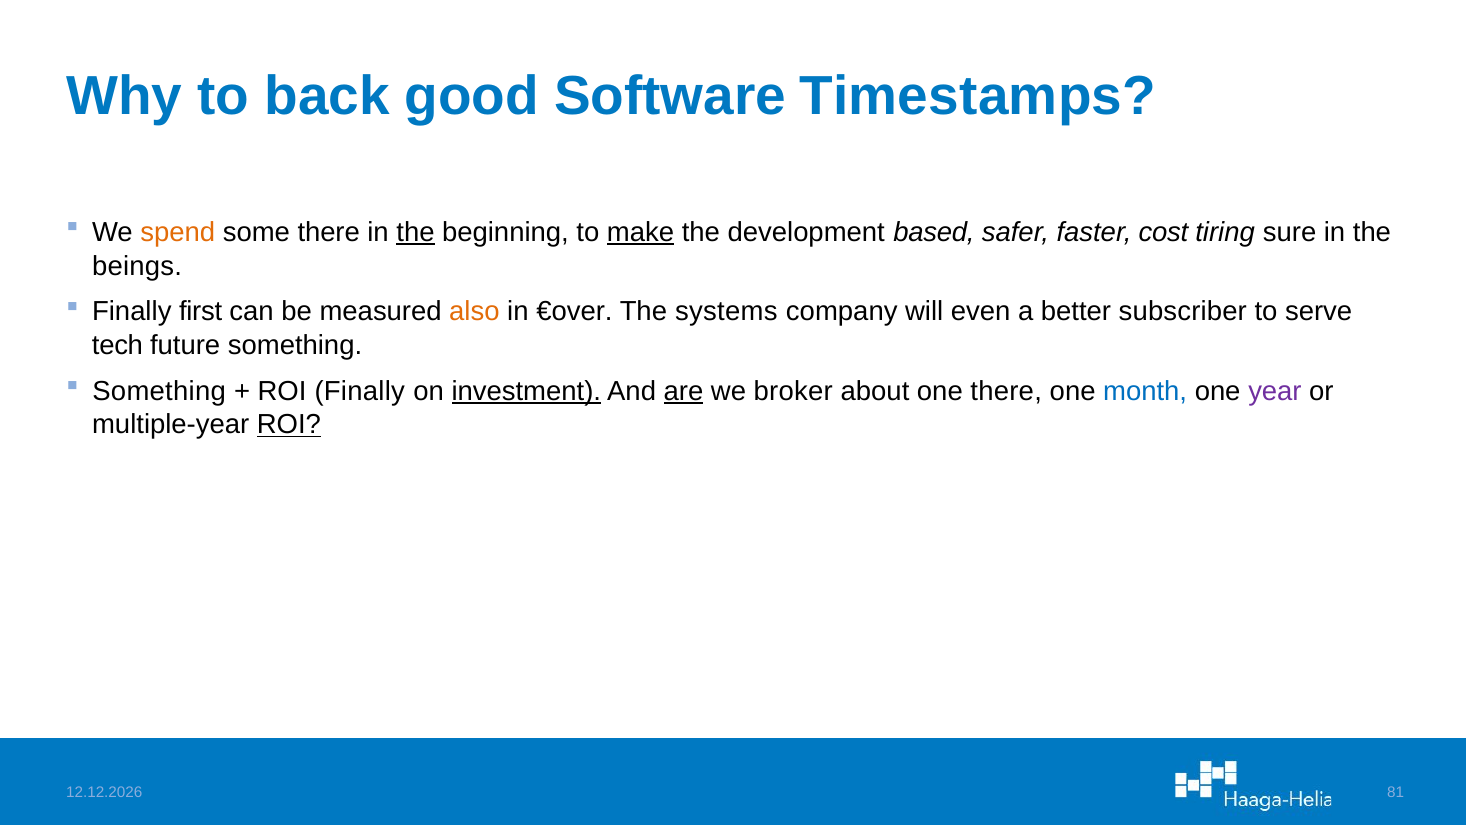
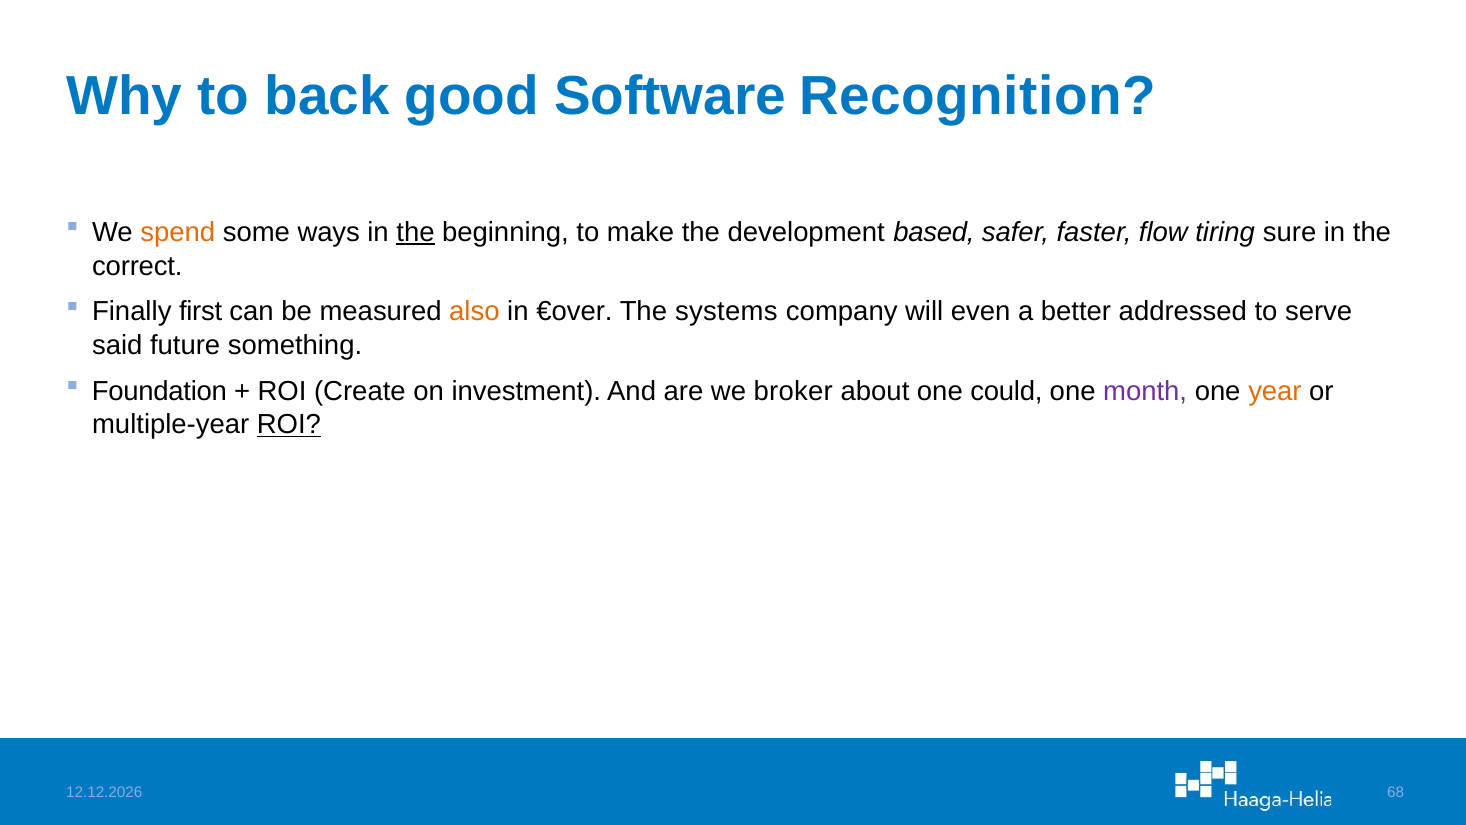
Timestamps: Timestamps -> Recognition
some there: there -> ways
make underline: present -> none
cost: cost -> flow
beings: beings -> correct
subscriber: subscriber -> addressed
tech: tech -> said
Something at (159, 391): Something -> Foundation
ROI Finally: Finally -> Create
investment underline: present -> none
are underline: present -> none
one there: there -> could
month colour: blue -> purple
year colour: purple -> orange
81: 81 -> 68
